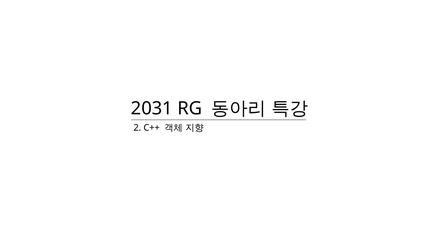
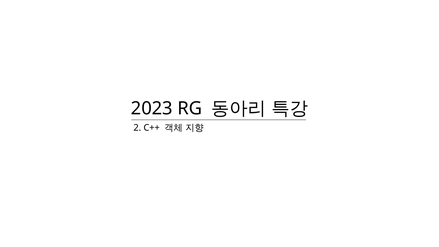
2031: 2031 -> 2023
